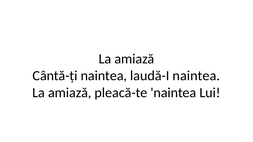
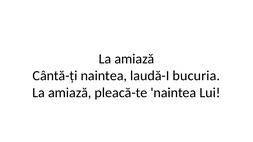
laudă-I naintea: naintea -> bucuria
